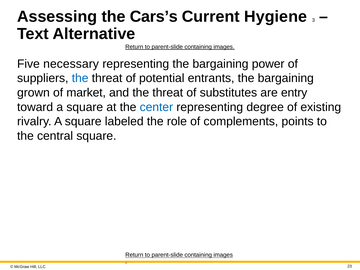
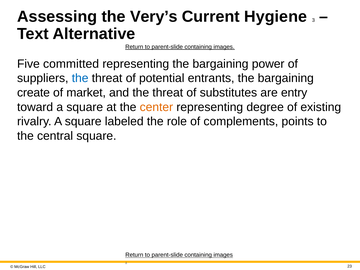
Cars’s: Cars’s -> Very’s
necessary: necessary -> committed
grown: grown -> create
center colour: blue -> orange
